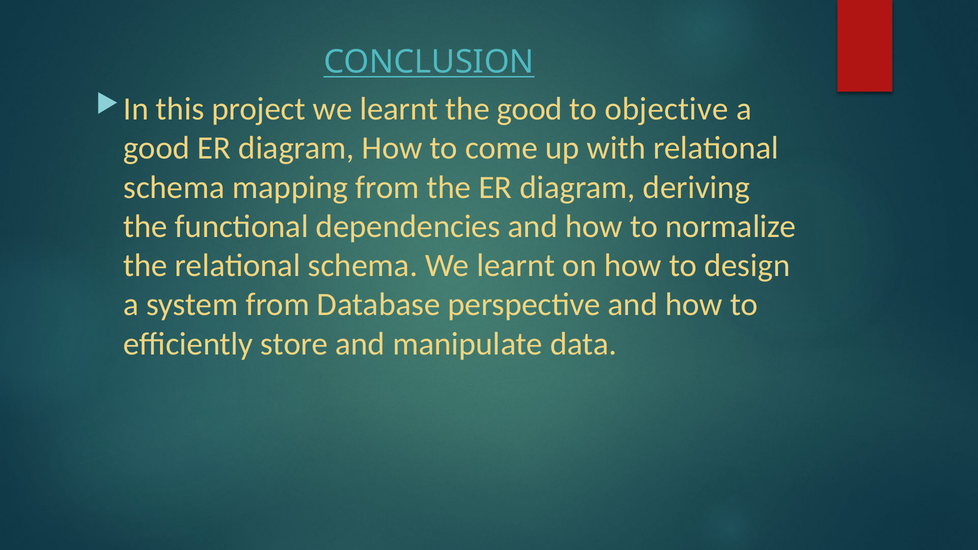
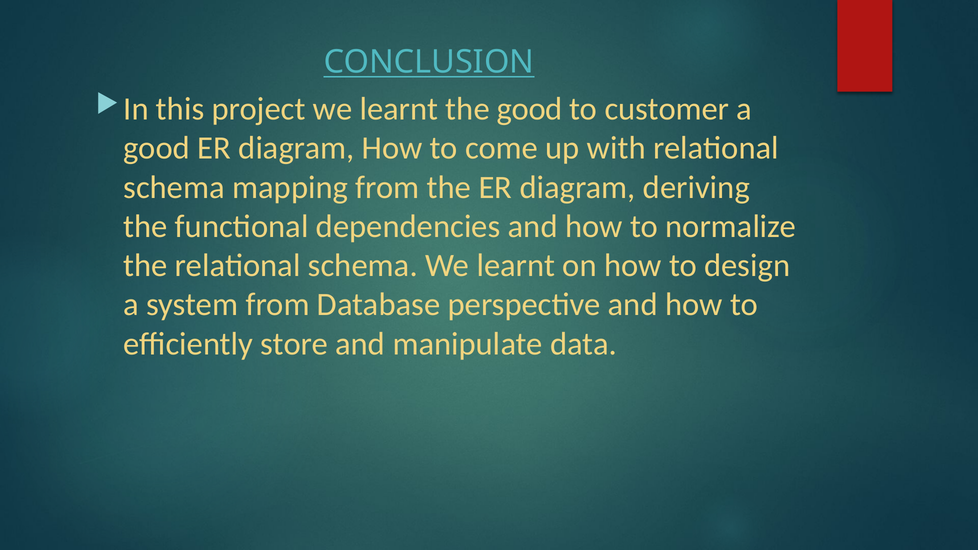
objective: objective -> customer
